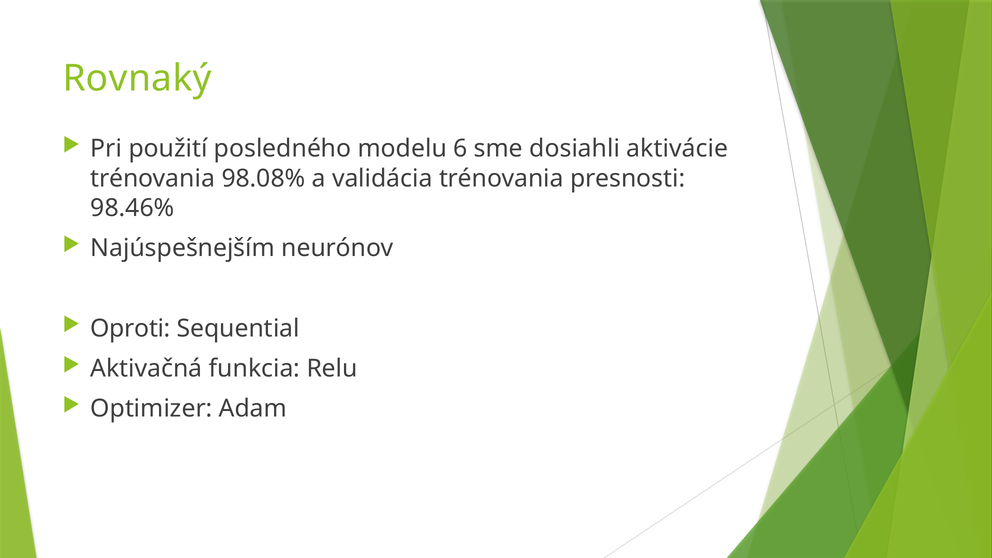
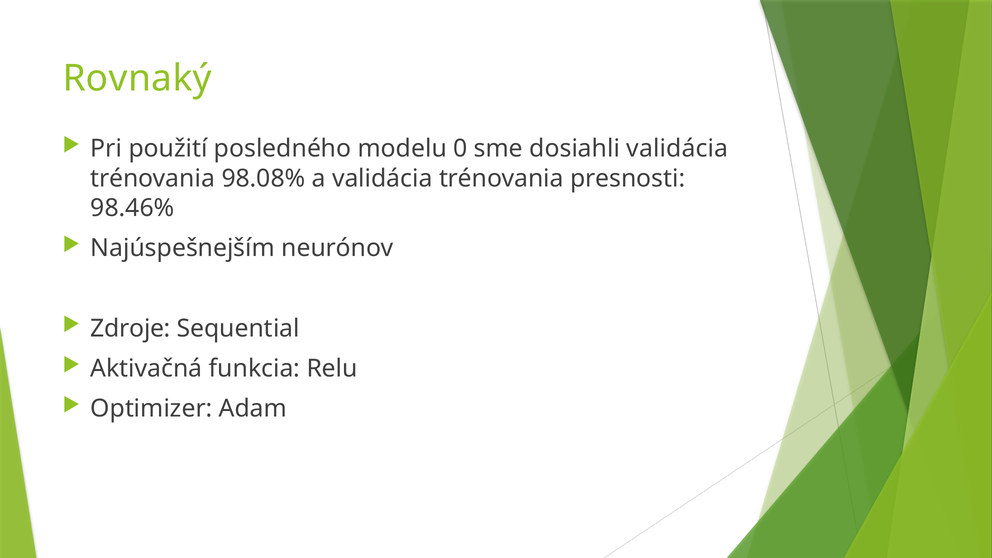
6: 6 -> 0
dosiahli aktivácie: aktivácie -> validácia
Oproti: Oproti -> Zdroje
